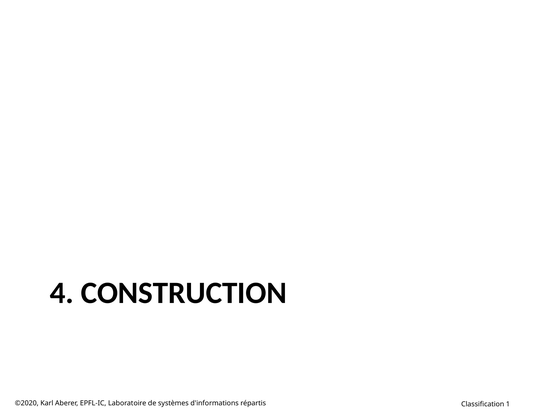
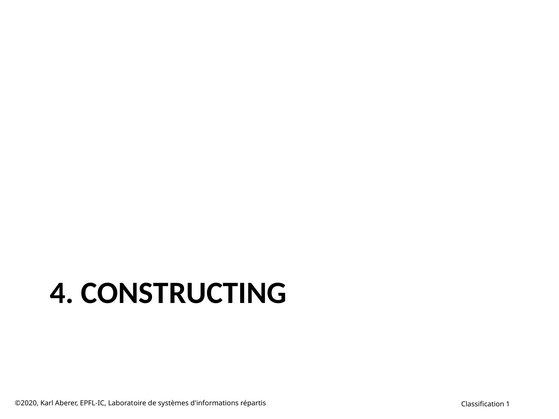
CONSTRUCTION: CONSTRUCTION -> CONSTRUCTING
